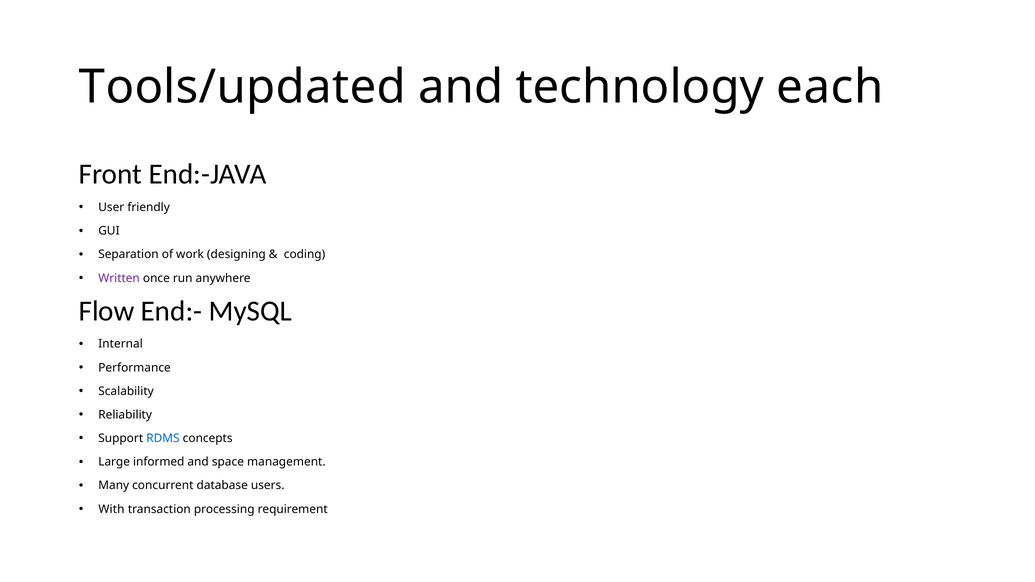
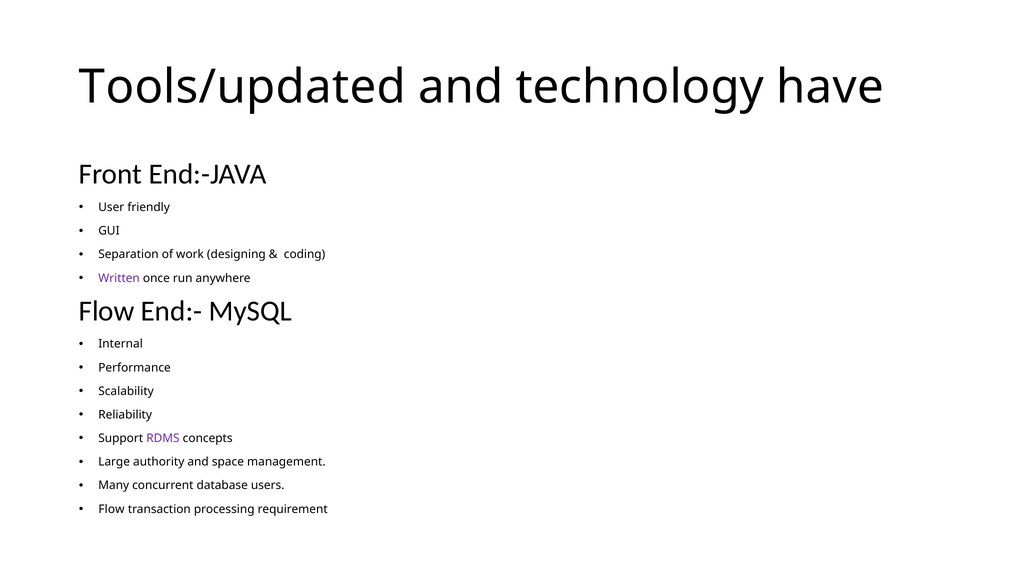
each: each -> have
RDMS colour: blue -> purple
informed: informed -> authority
With at (111, 509): With -> Flow
